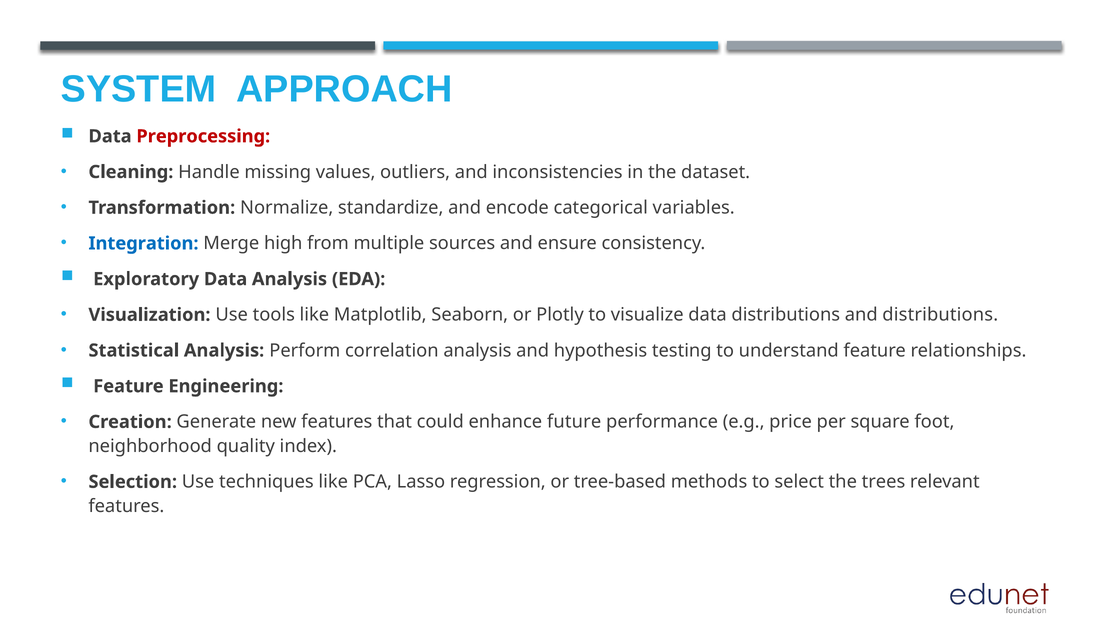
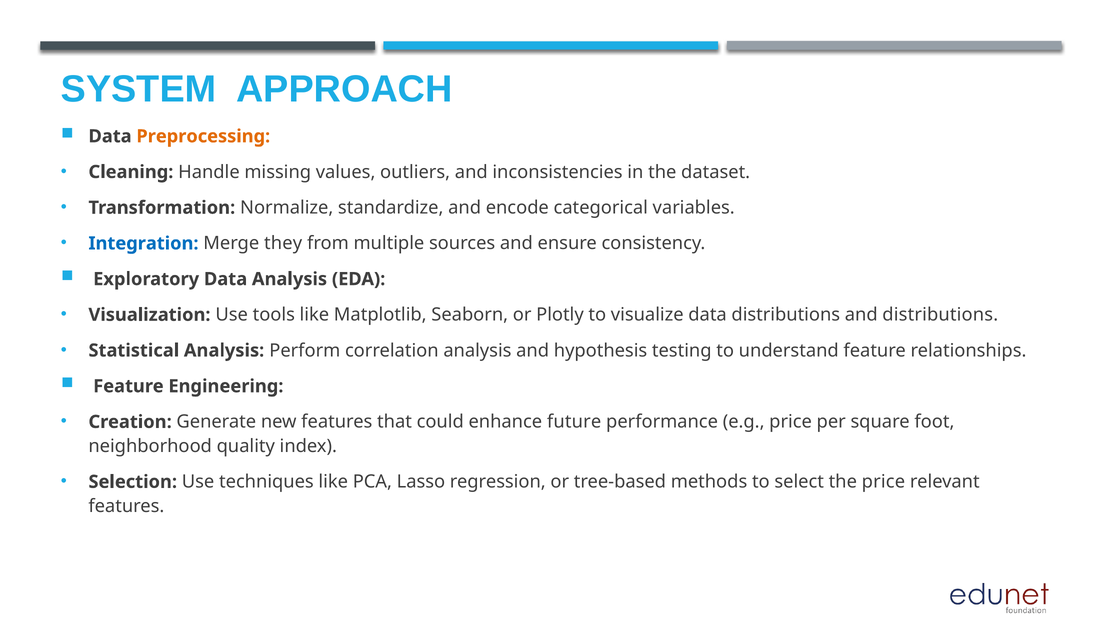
Preprocessing colour: red -> orange
high: high -> they
the trees: trees -> price
